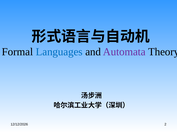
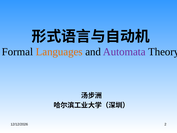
Languages colour: blue -> orange
